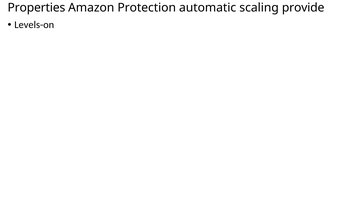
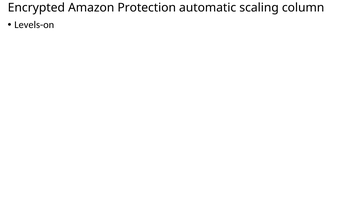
Properties: Properties -> Encrypted
provide: provide -> column
